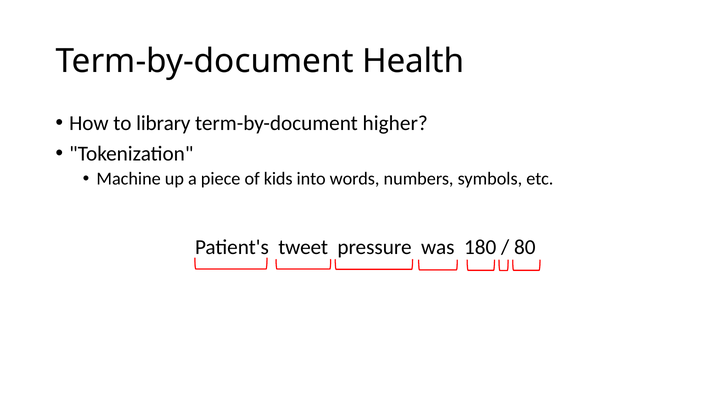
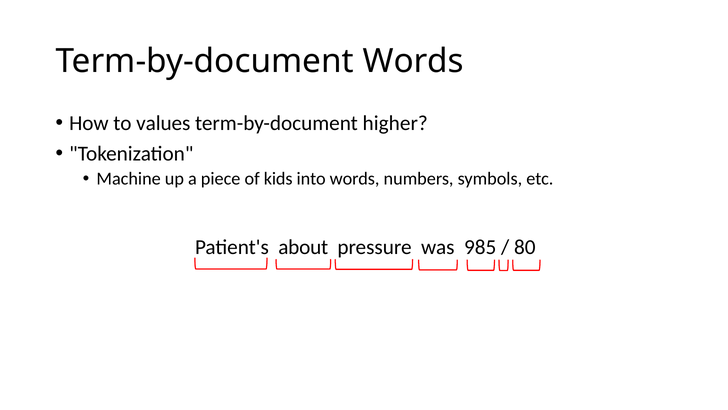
Term-by-document Health: Health -> Words
library: library -> values
tweet: tweet -> about
180: 180 -> 985
